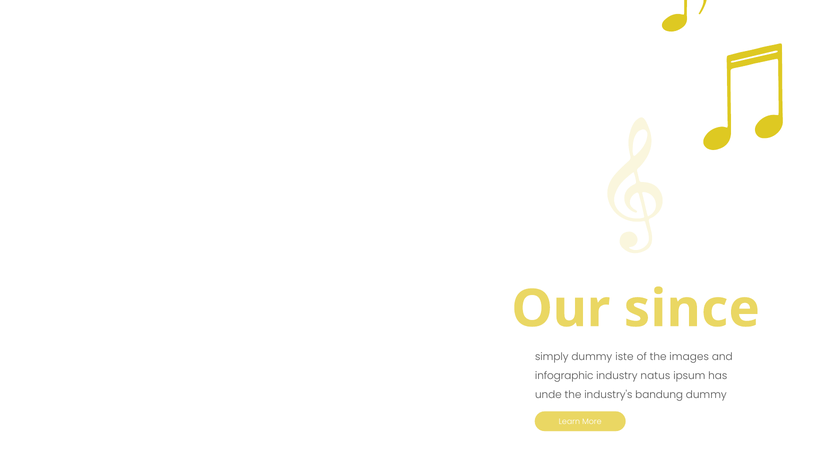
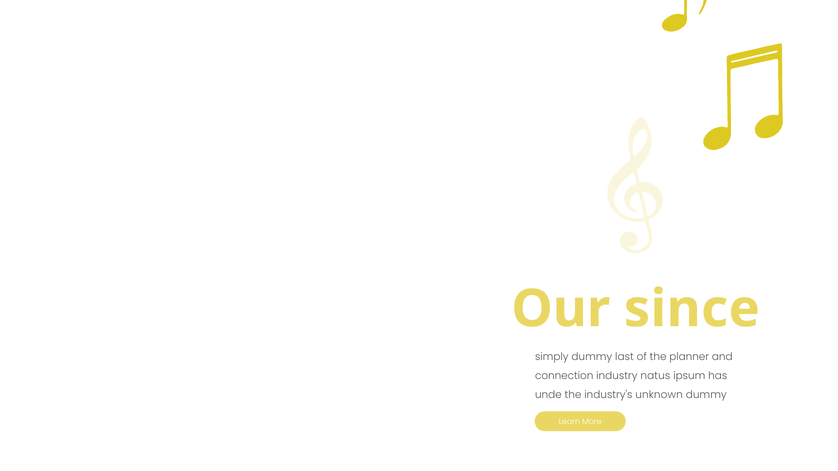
iste: iste -> last
images: images -> planner
infographic: infographic -> connection
bandung: bandung -> unknown
